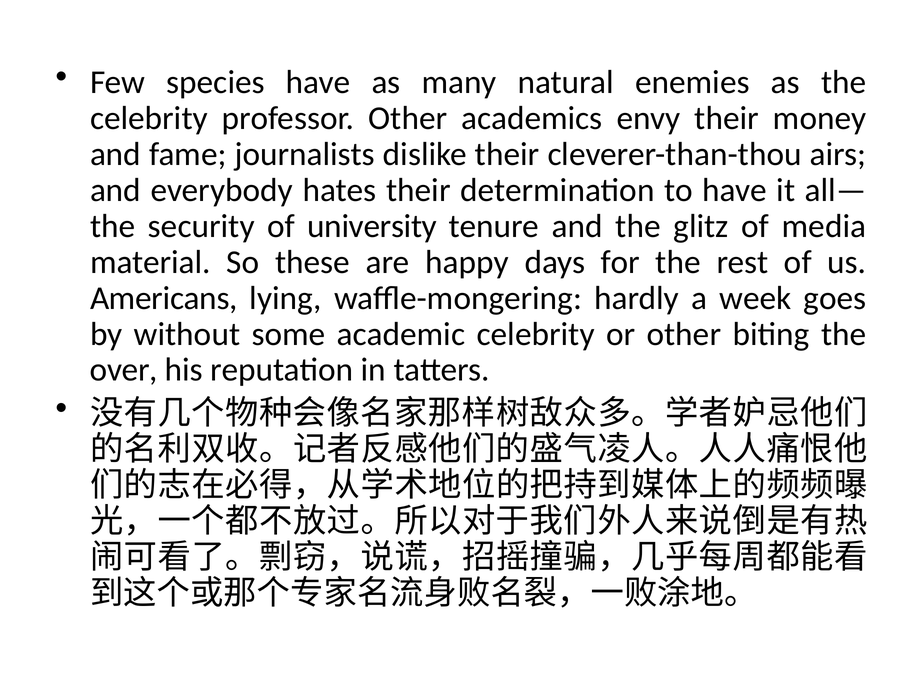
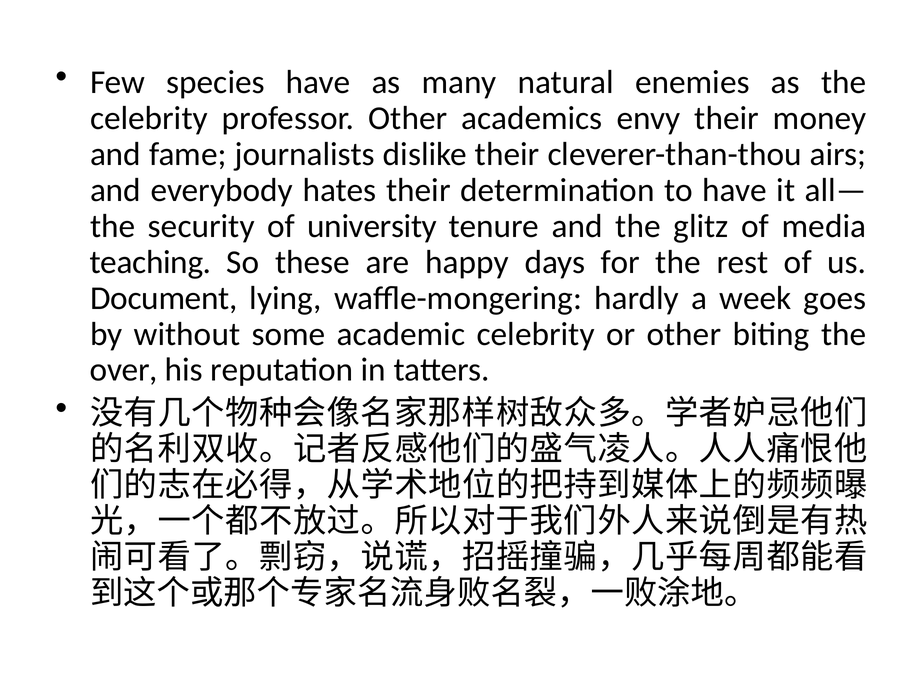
material: material -> teaching
Americans: Americans -> Document
